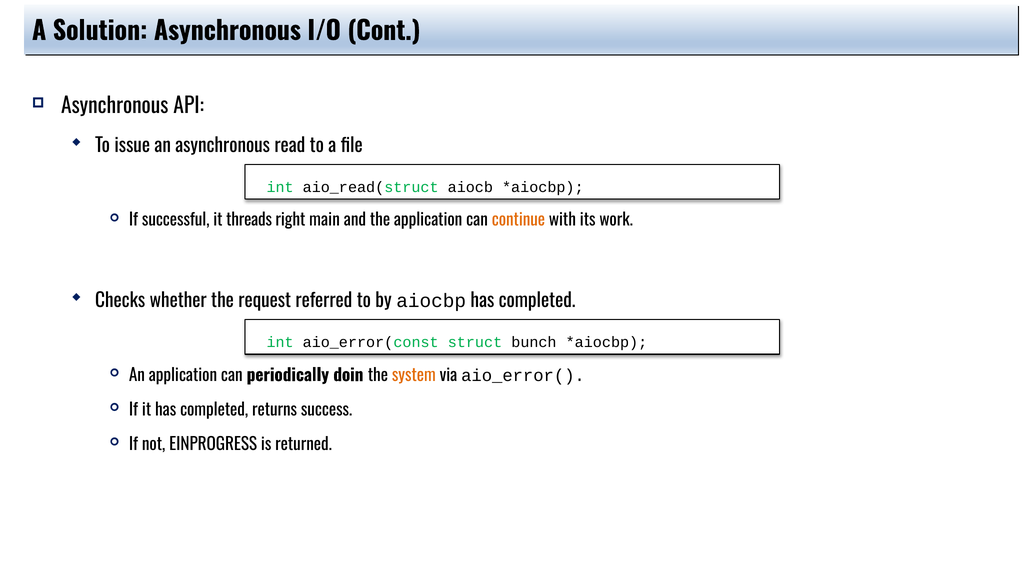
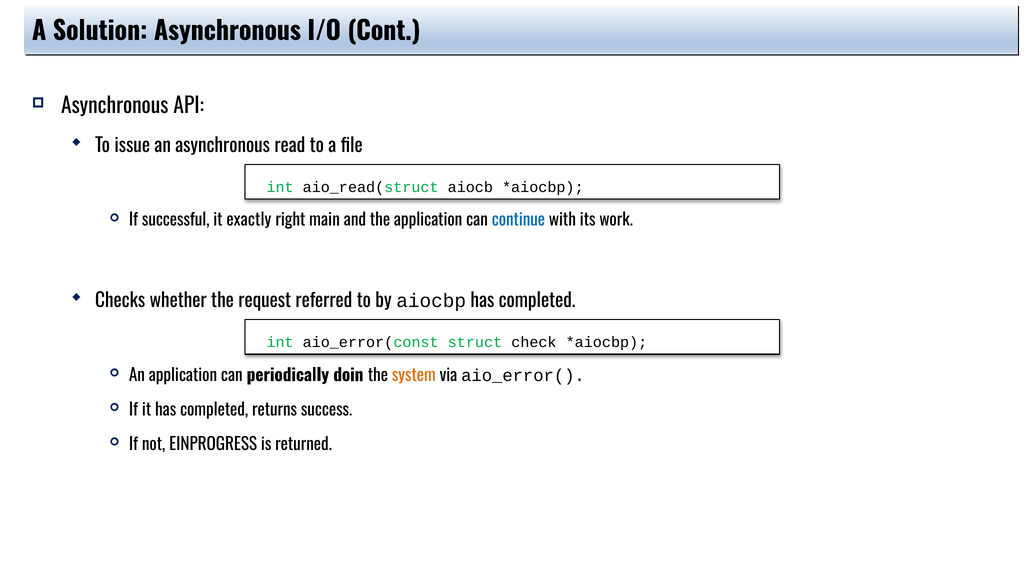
threads: threads -> exactly
continue colour: orange -> blue
bunch: bunch -> check
